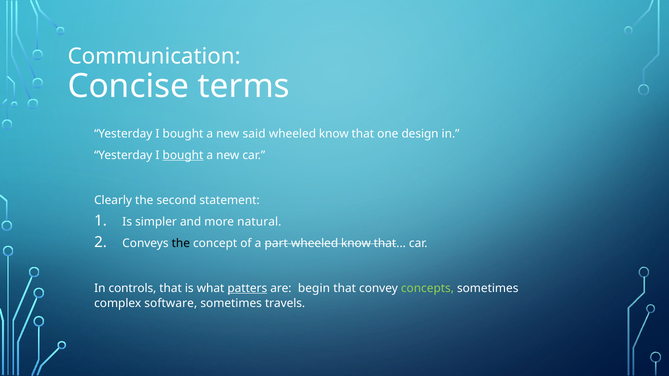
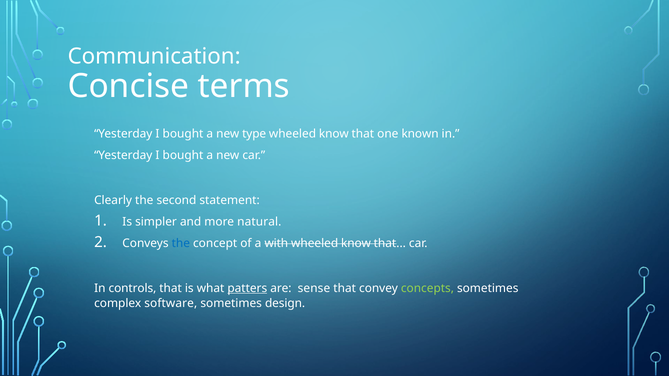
said: said -> type
design: design -> known
bought at (183, 155) underline: present -> none
the at (181, 244) colour: black -> blue
part: part -> with
begin: begin -> sense
travels: travels -> design
